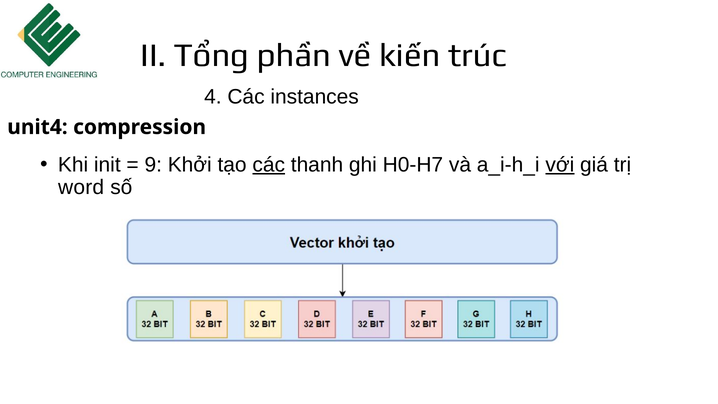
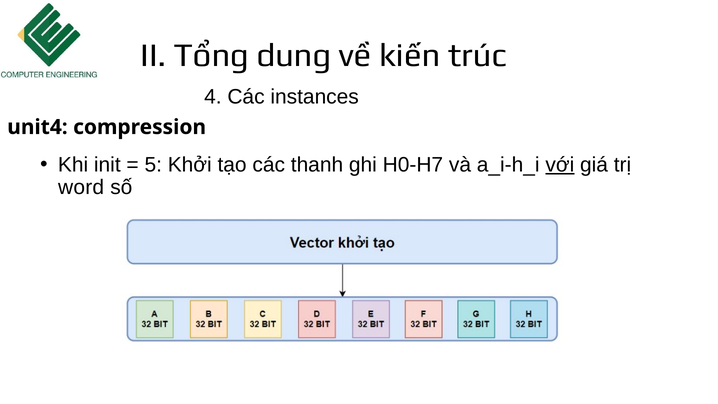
phần: phần -> dung
9: 9 -> 5
các at (269, 165) underline: present -> none
